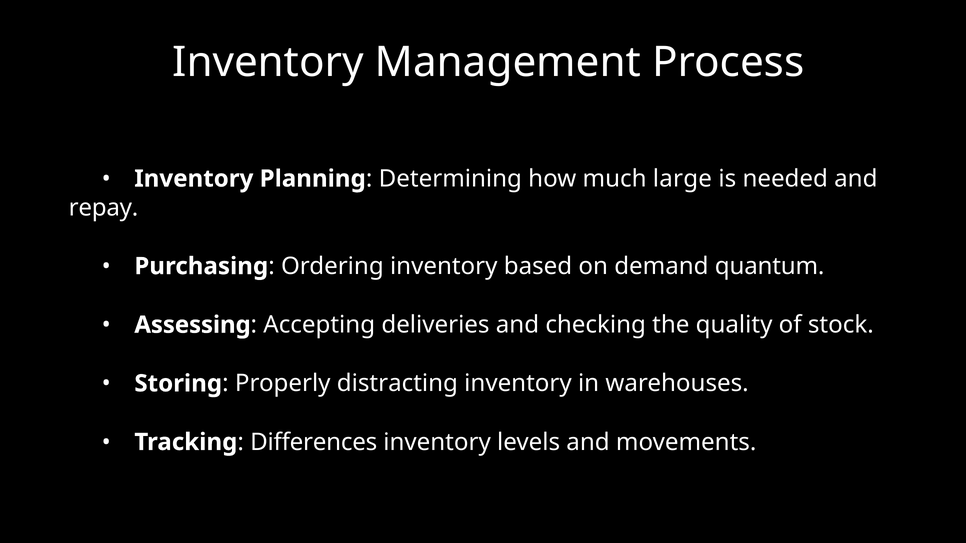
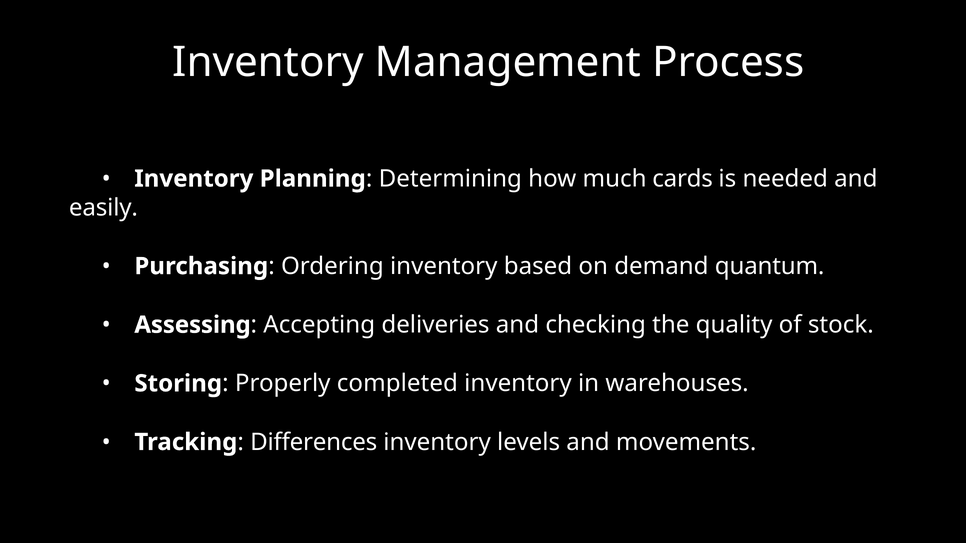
large: large -> cards
repay: repay -> easily
distracting: distracting -> completed
